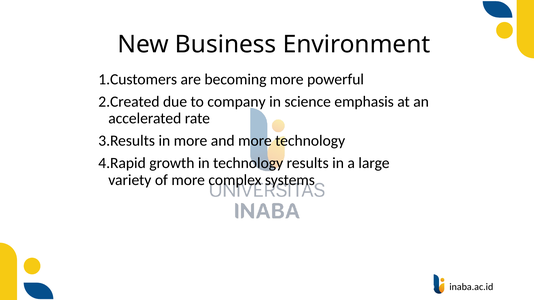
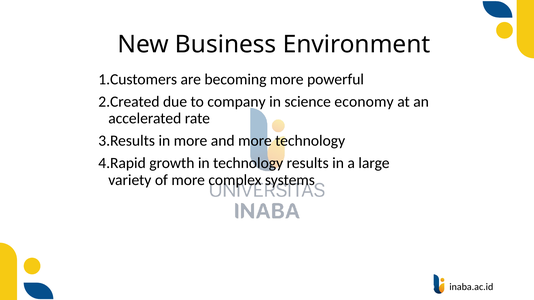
emphasis: emphasis -> economy
